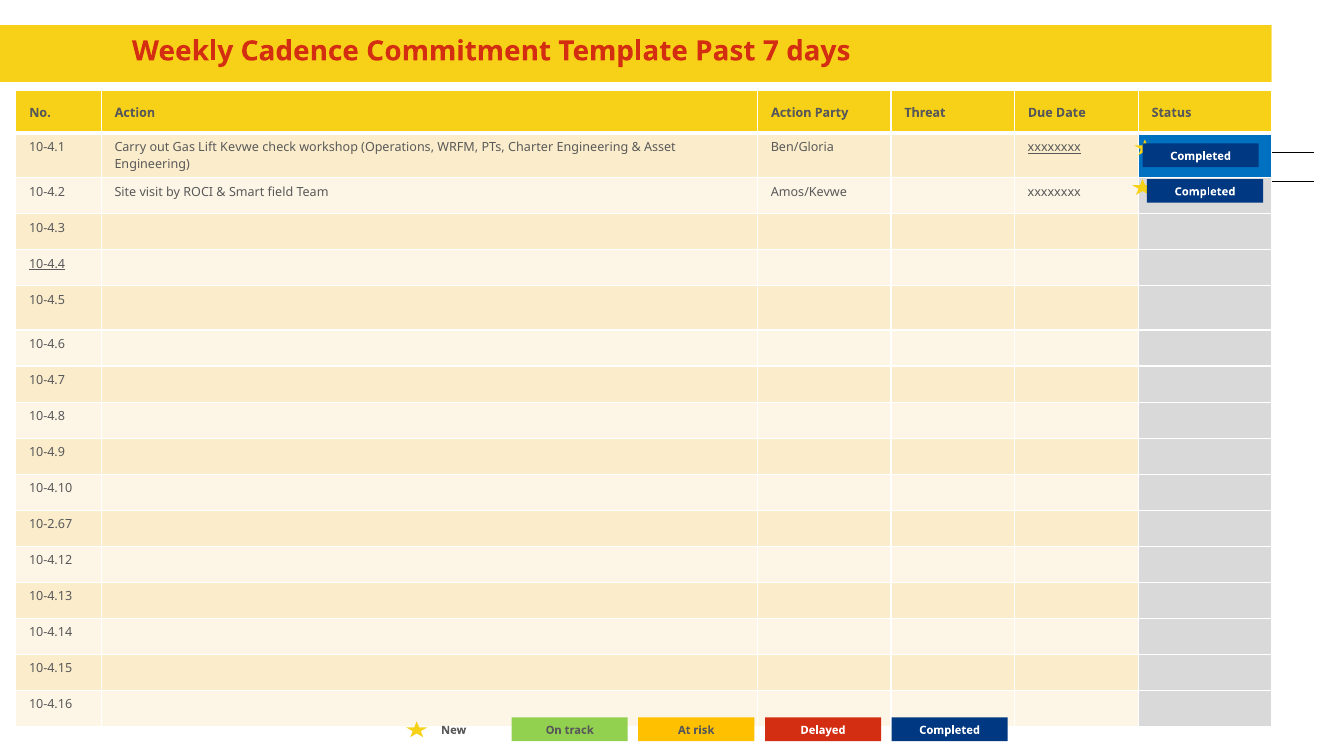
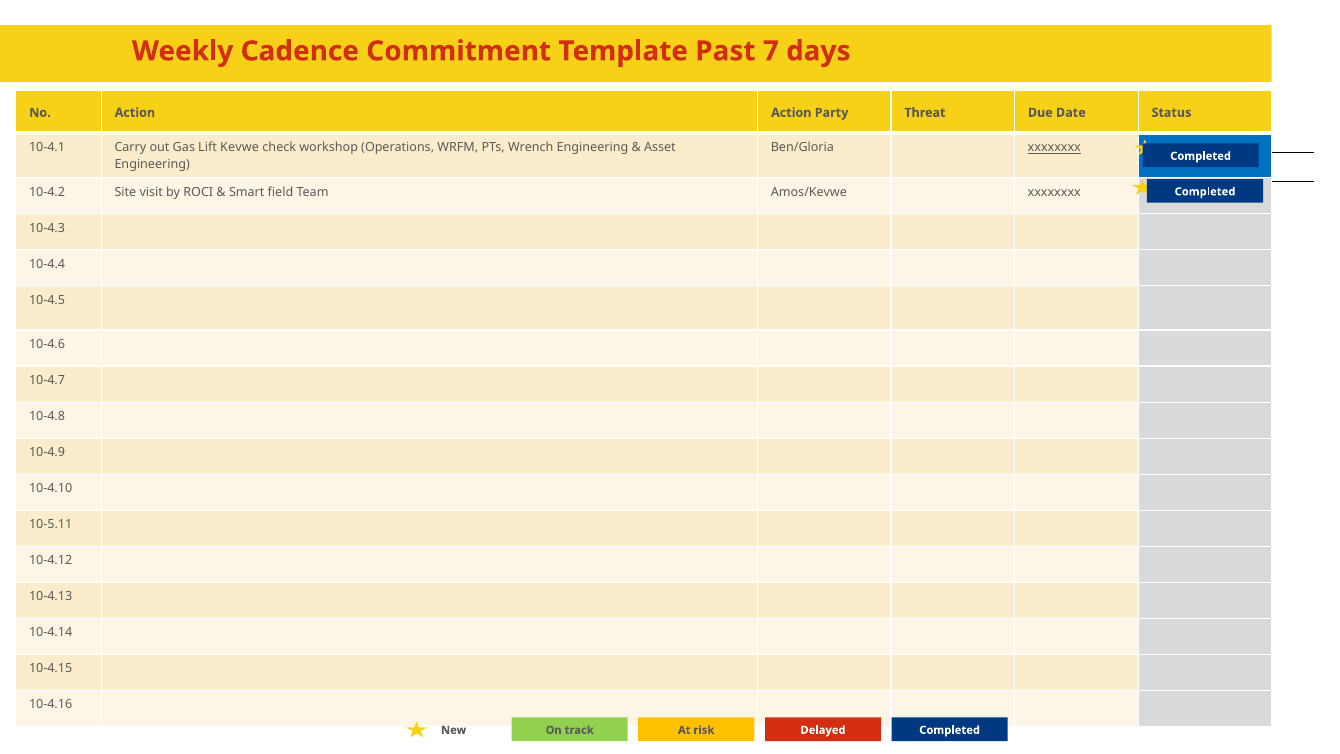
Charter: Charter -> Wrench
10-4.4 underline: present -> none
10-2.67: 10-2.67 -> 10-5.11
